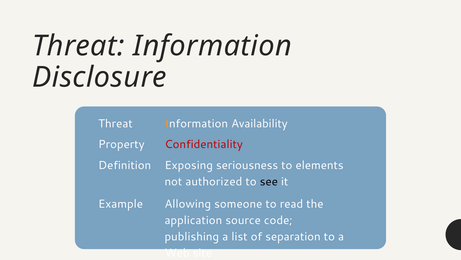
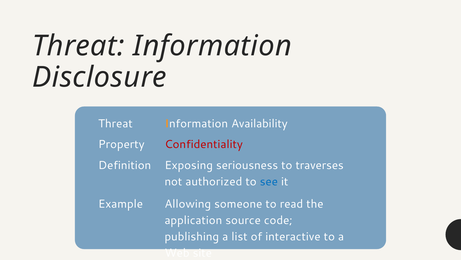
elements: elements -> traverses
see colour: black -> blue
separation: separation -> interactive
